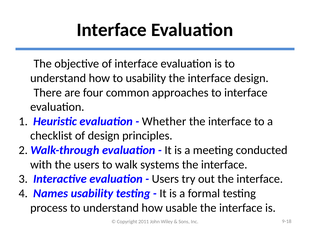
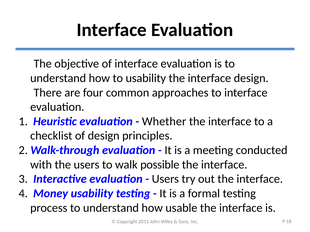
systems: systems -> possible
Names: Names -> Money
